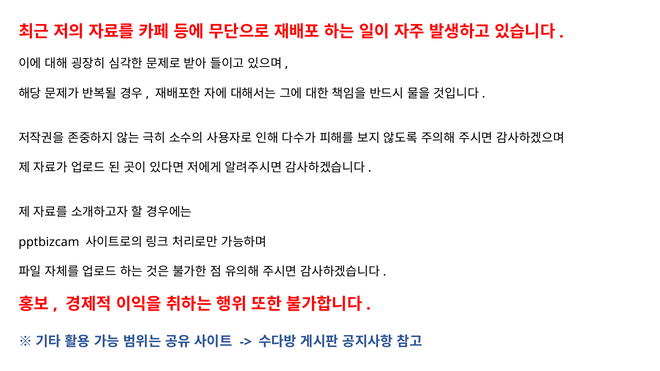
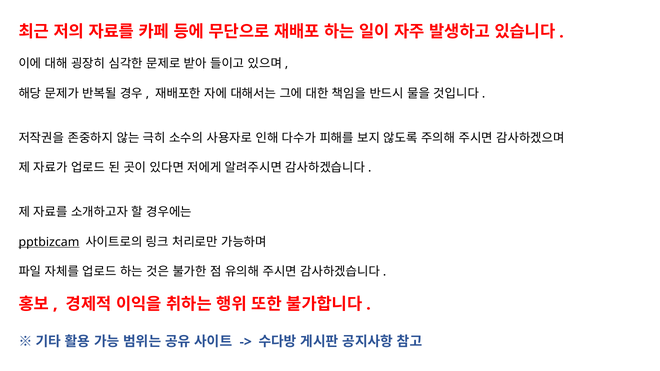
pptbizcam underline: none -> present
